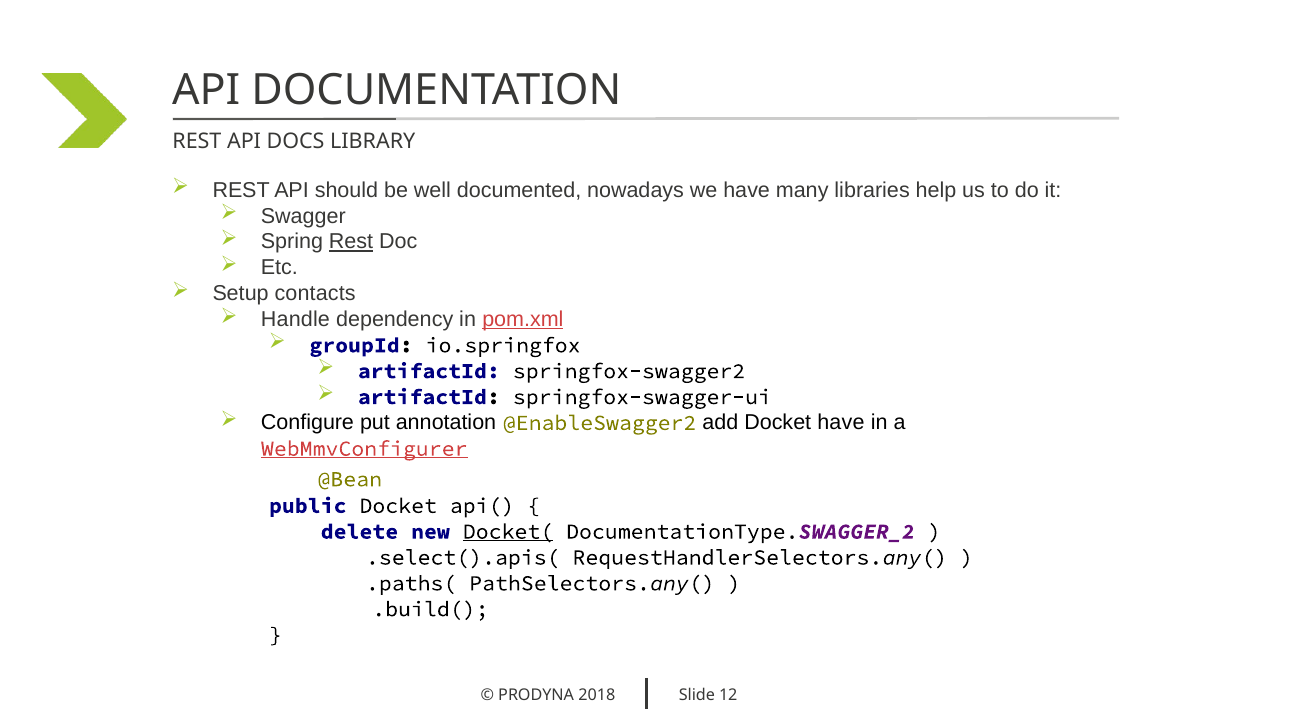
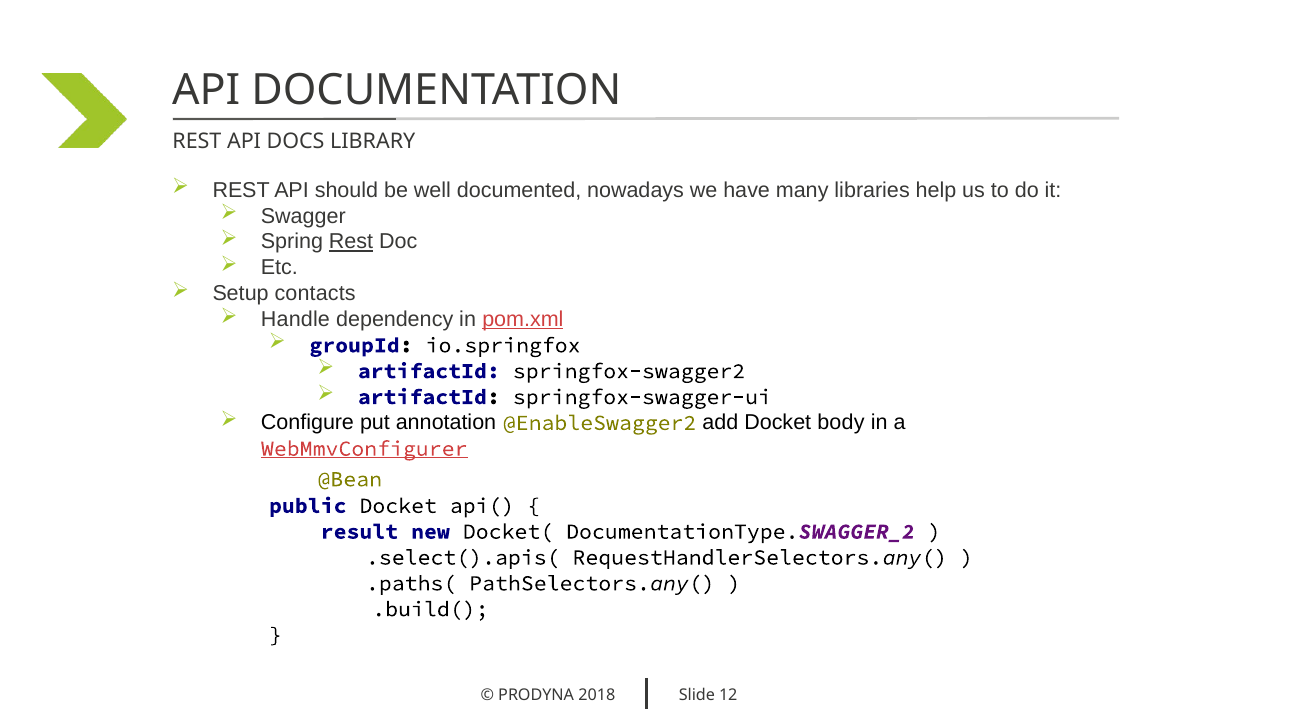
Docket have: have -> body
delete: delete -> result
Docket( underline: present -> none
